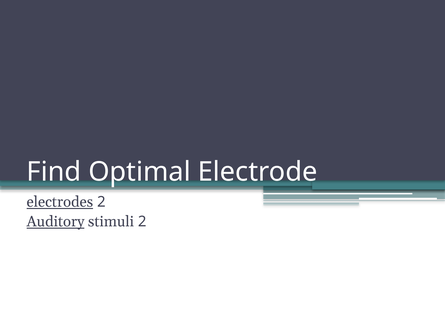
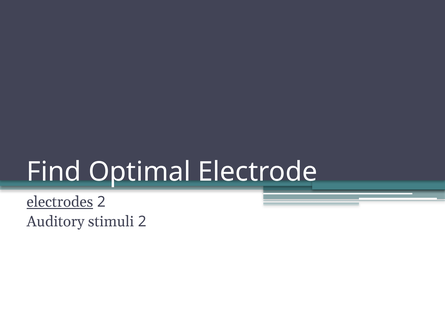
Auditory underline: present -> none
